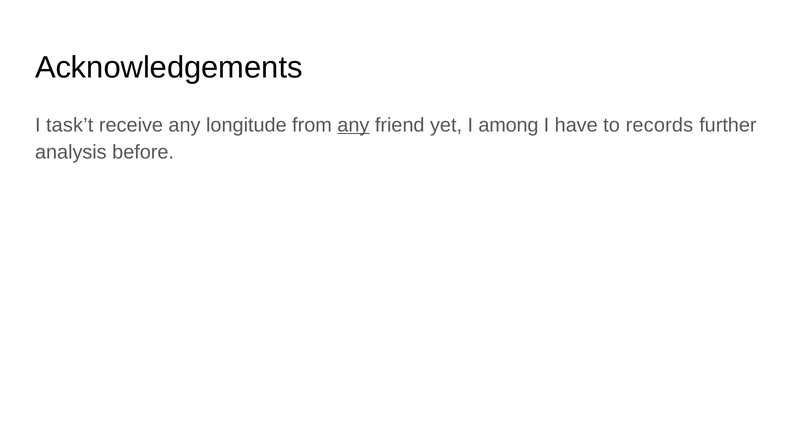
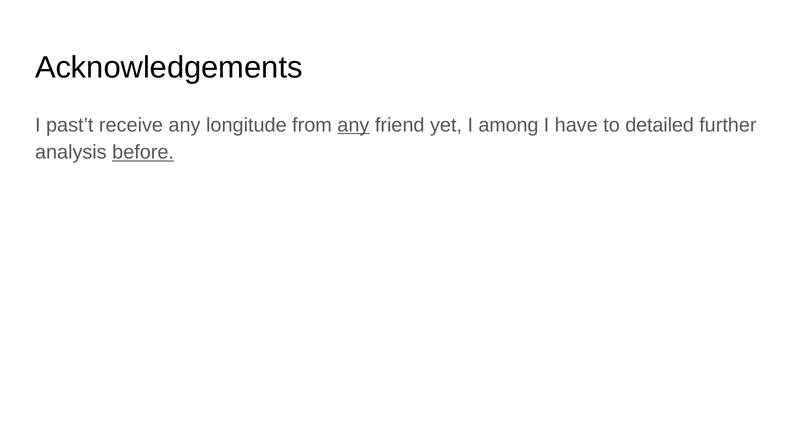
task’t: task’t -> past’t
records: records -> detailed
before underline: none -> present
